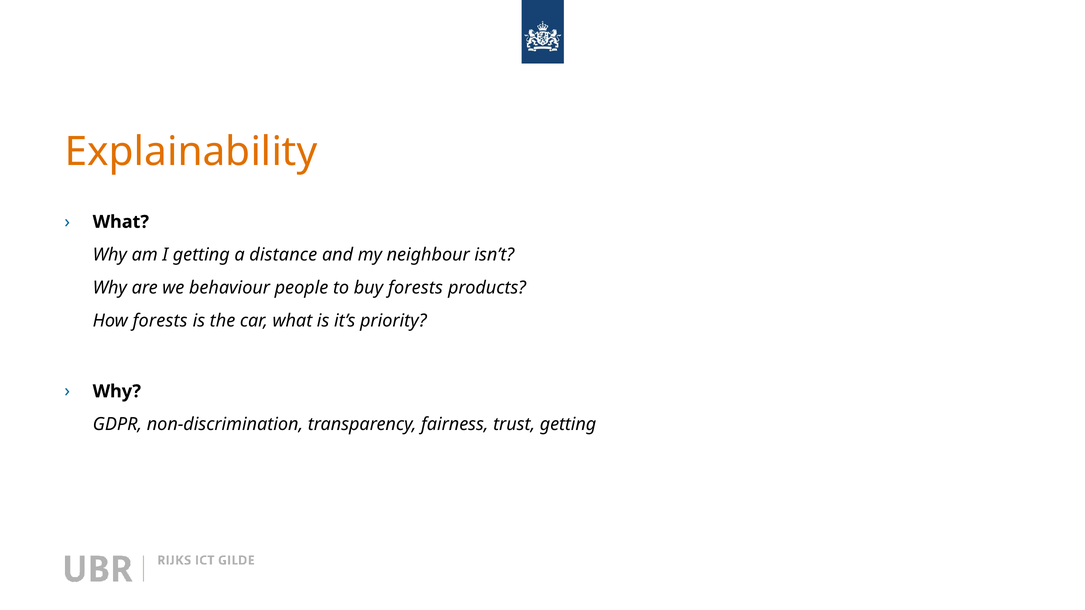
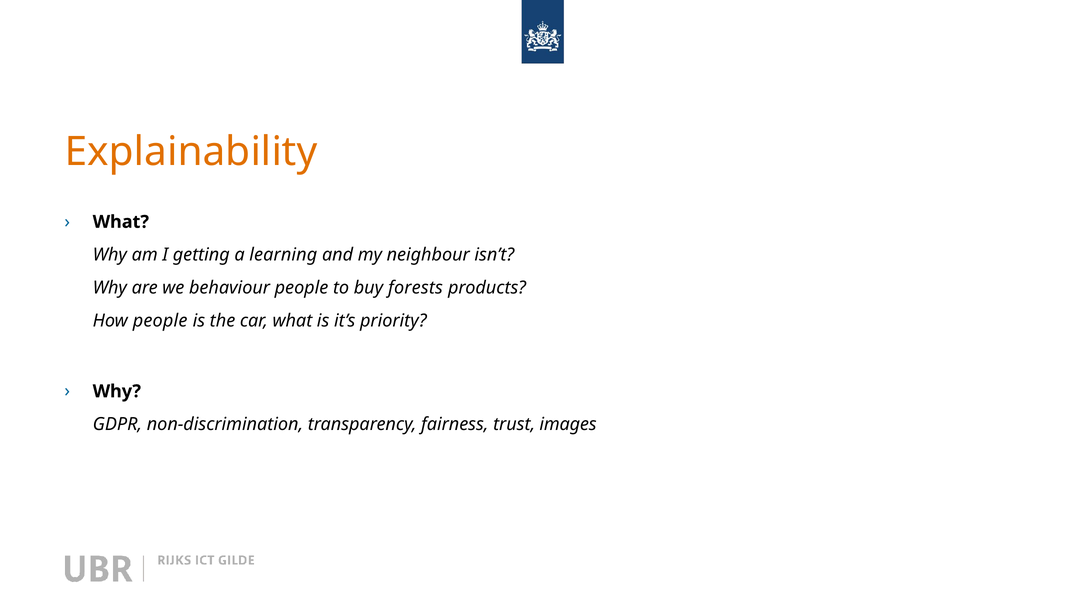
distance: distance -> learning
How forests: forests -> people
trust getting: getting -> images
